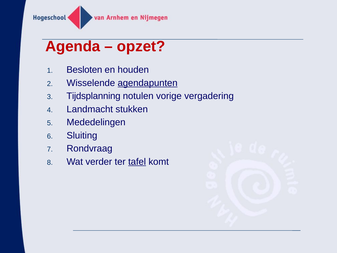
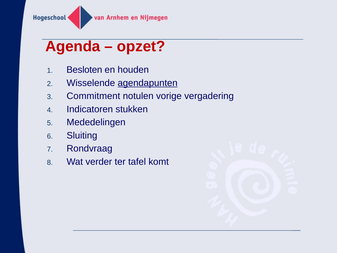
Tijdsplanning: Tijdsplanning -> Commitment
Landmacht: Landmacht -> Indicatoren
tafel underline: present -> none
